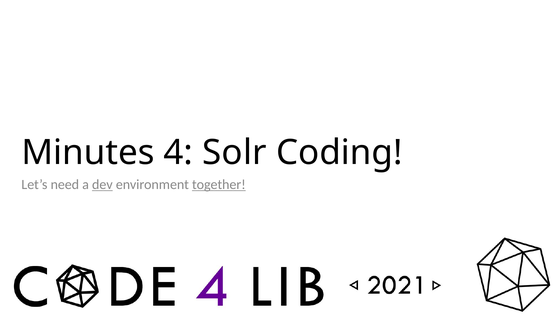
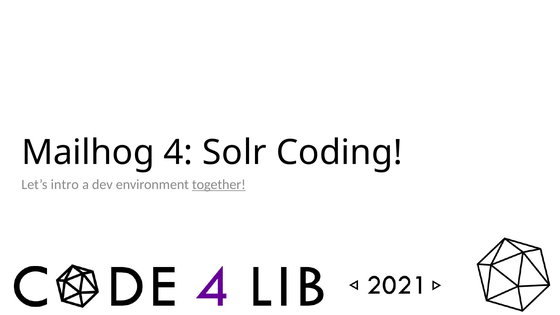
Minutes: Minutes -> Mailhog
need: need -> intro
dev underline: present -> none
